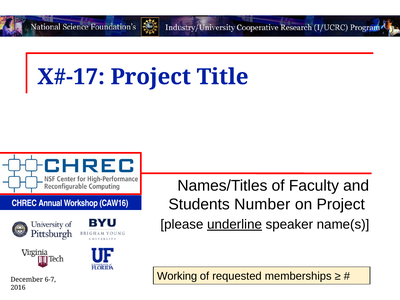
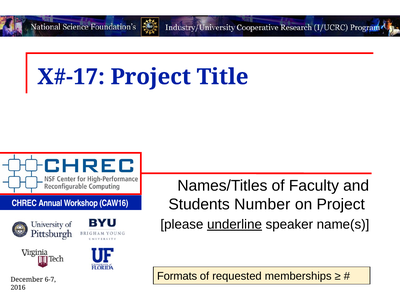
Working: Working -> Formats
